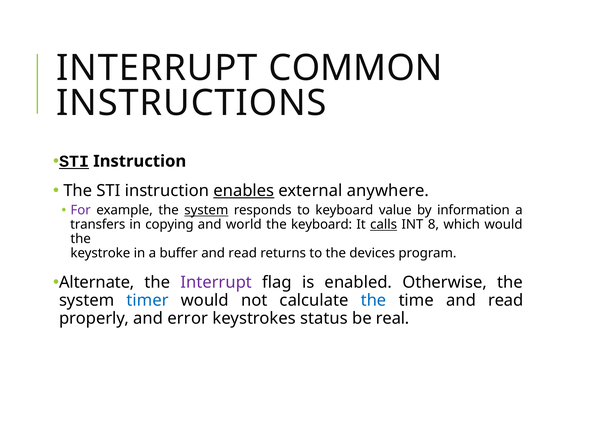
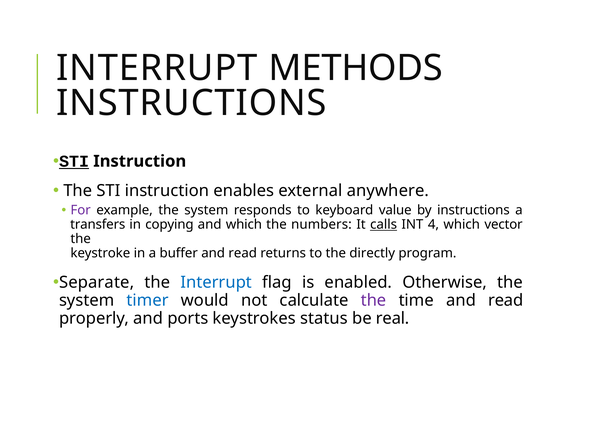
COMMON: COMMON -> METHODS
enables underline: present -> none
system at (206, 210) underline: present -> none
by information: information -> instructions
and world: world -> which
the keyboard: keyboard -> numbers
8: 8 -> 4
which would: would -> vector
devices: devices -> directly
Alternate: Alternate -> Separate
Interrupt at (216, 282) colour: purple -> blue
the at (374, 300) colour: blue -> purple
error: error -> ports
